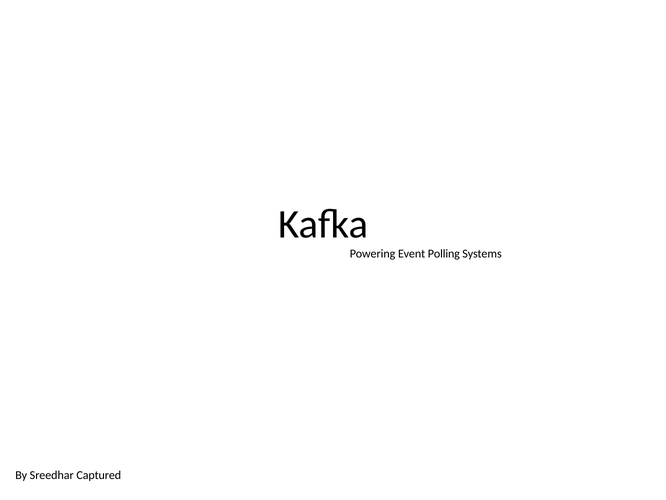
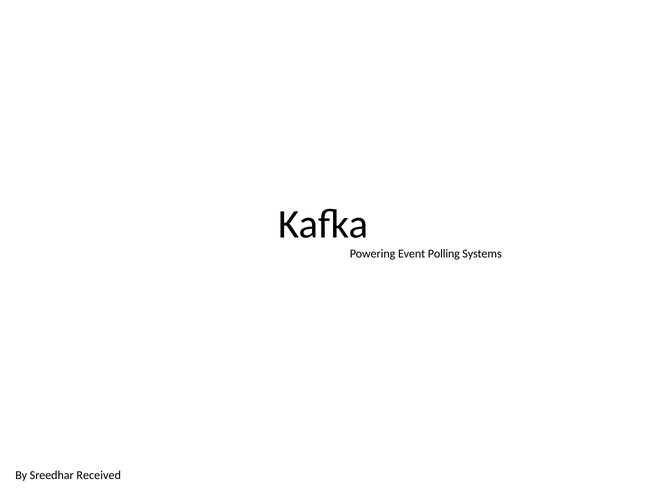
Captured: Captured -> Received
